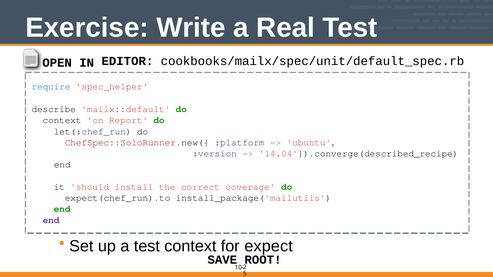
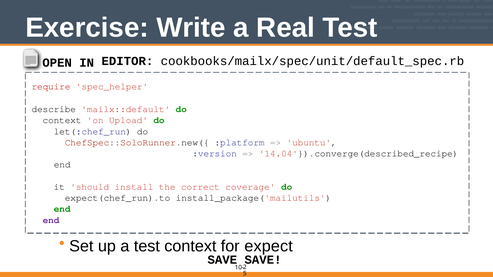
require colour: blue -> red
Report: Report -> Upload
SAVE ROOT: ROOT -> SAVE
